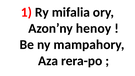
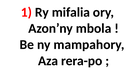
henoy: henoy -> mbola
